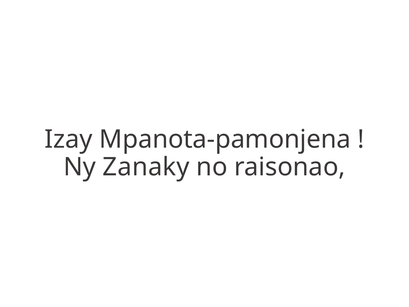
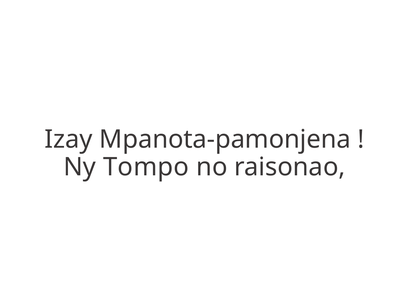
Zanaky: Zanaky -> Tompo
